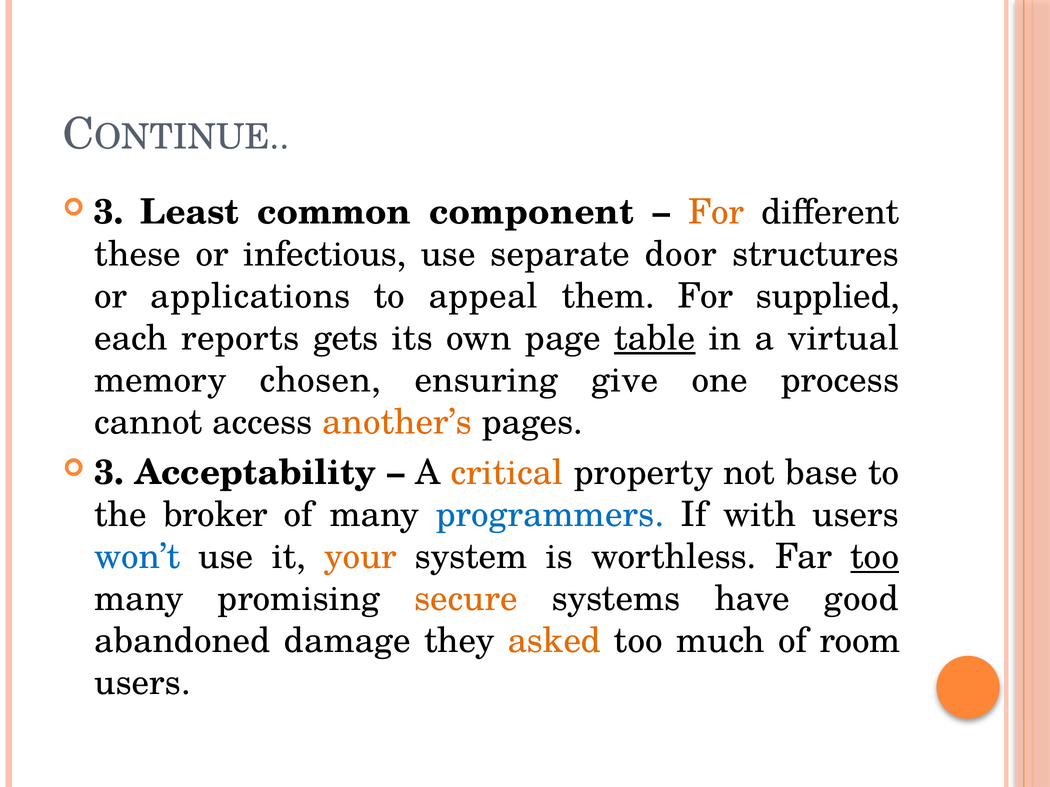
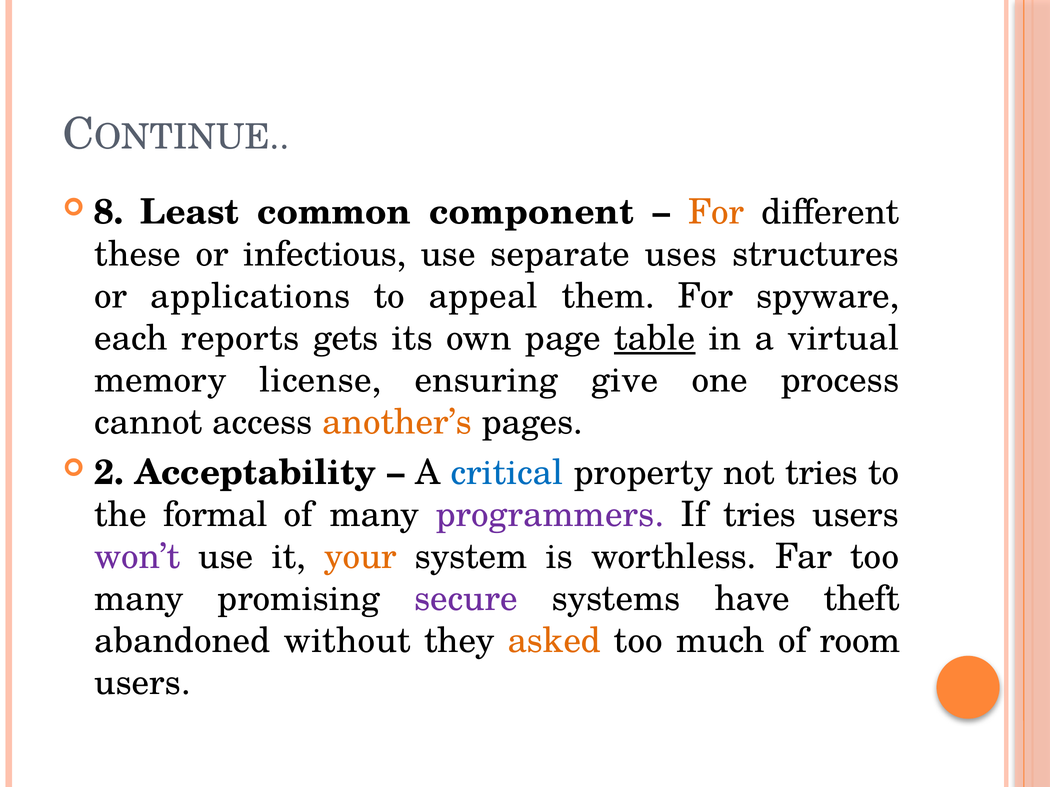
3 at (109, 212): 3 -> 8
door: door -> uses
supplied: supplied -> spyware
chosen: chosen -> license
3 at (109, 473): 3 -> 2
critical colour: orange -> blue
not base: base -> tries
broker: broker -> formal
programmers colour: blue -> purple
If with: with -> tries
won’t colour: blue -> purple
too at (875, 557) underline: present -> none
secure colour: orange -> purple
good: good -> theft
damage: damage -> without
